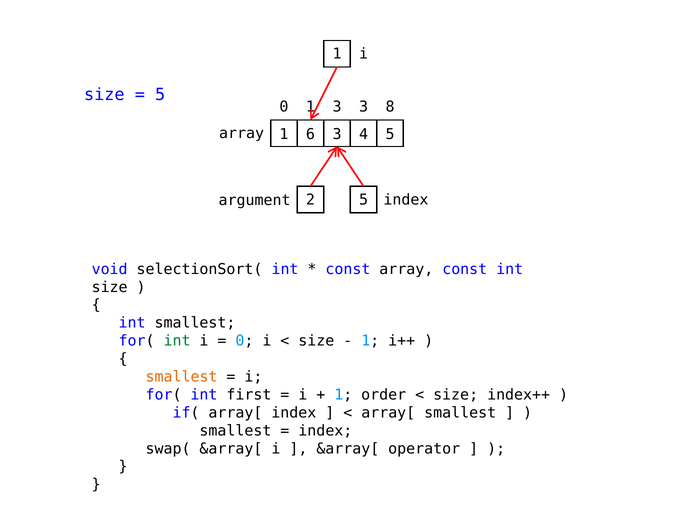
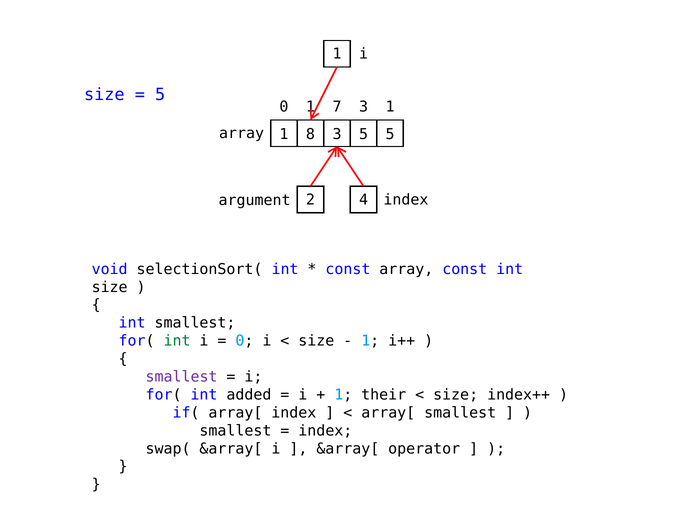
3 at (337, 107): 3 -> 7
3 8: 8 -> 1
6: 6 -> 8
3 4: 4 -> 5
2 5: 5 -> 4
smallest at (182, 377) colour: orange -> purple
first: first -> added
order: order -> their
